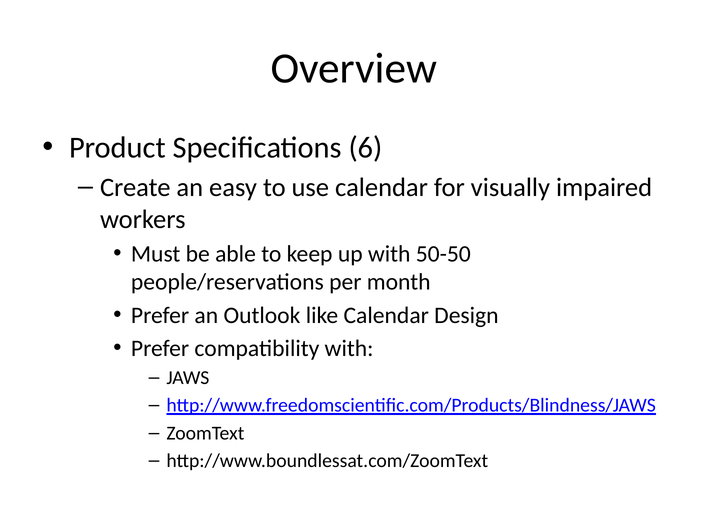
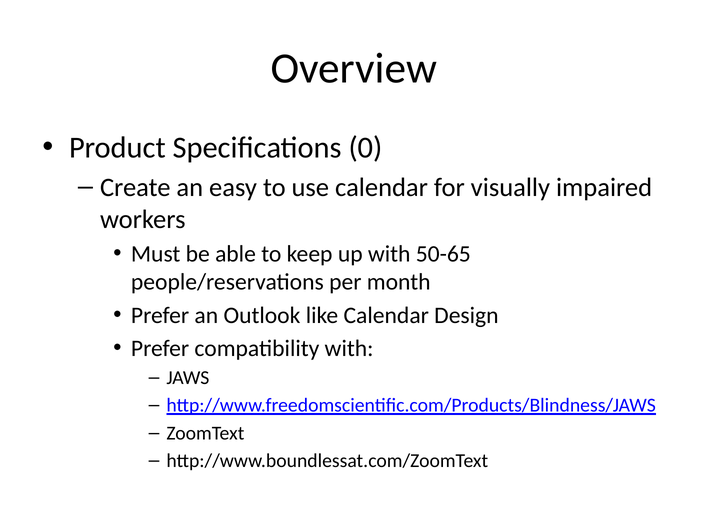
6: 6 -> 0
50-50: 50-50 -> 50-65
